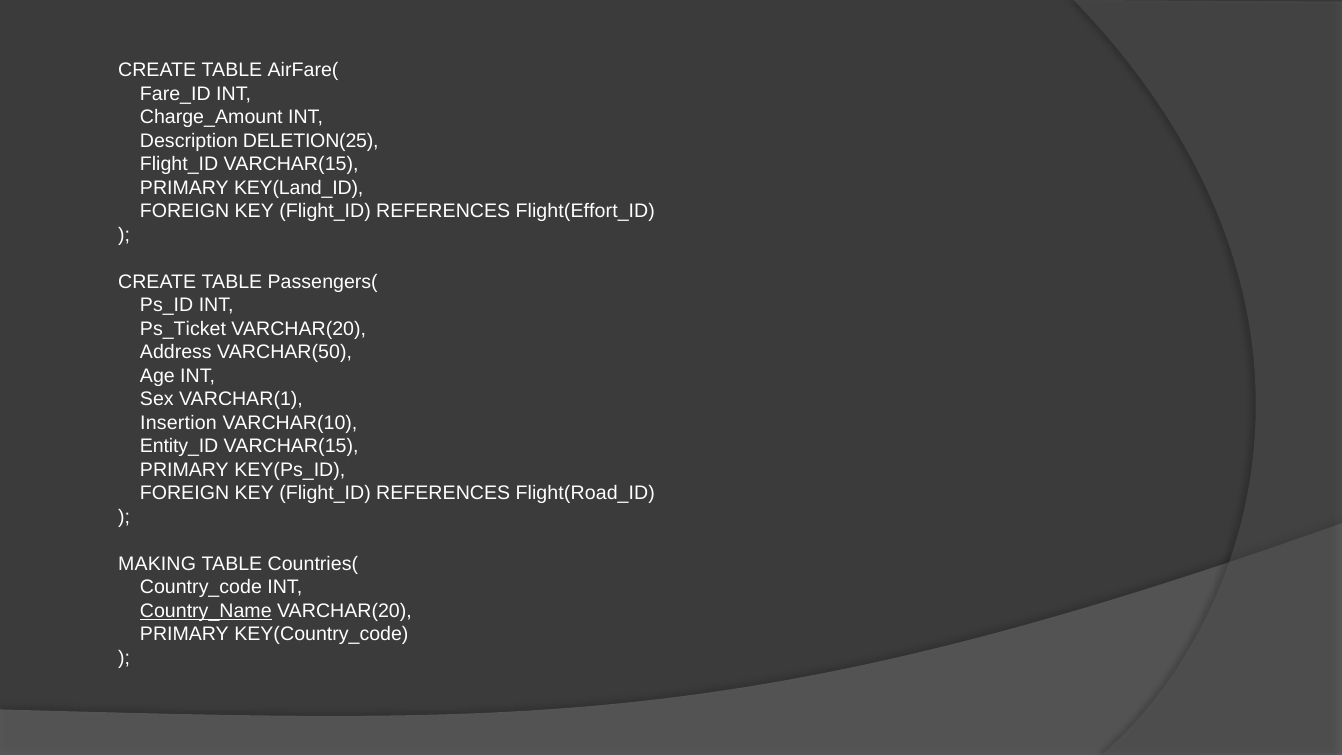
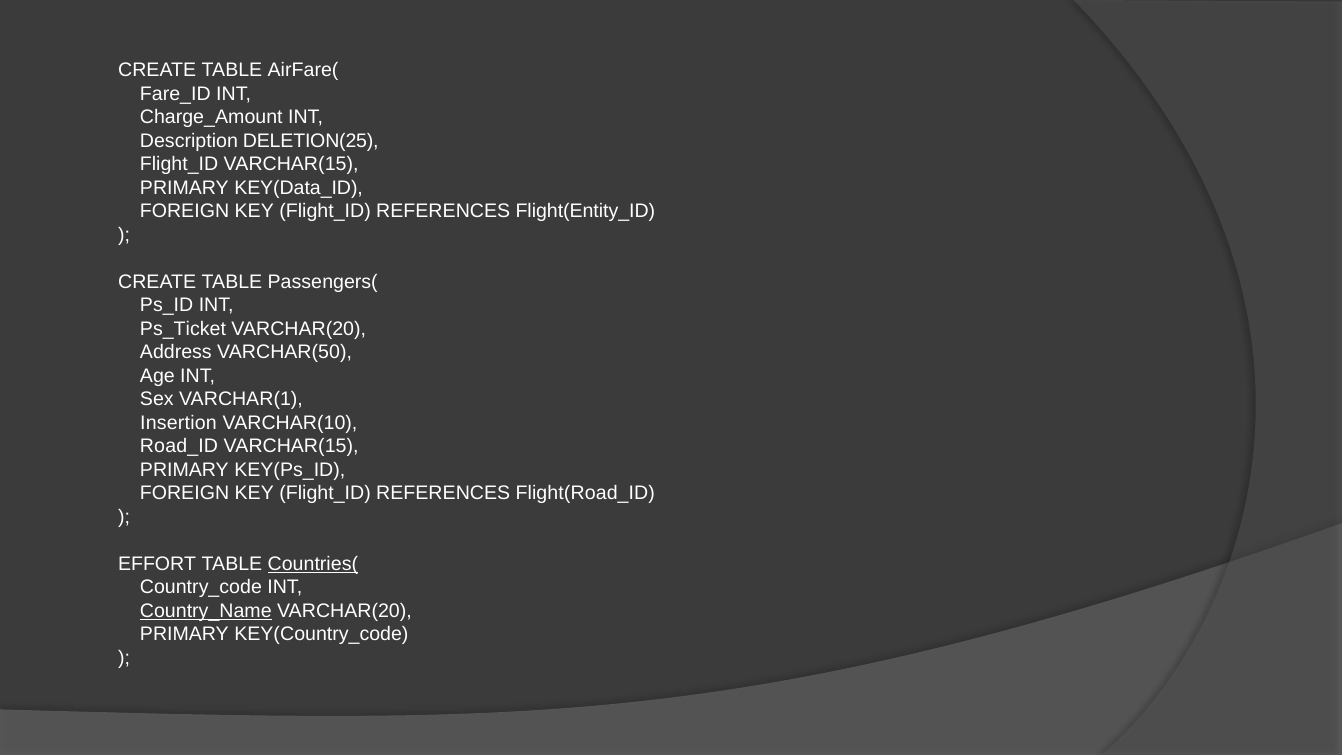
KEY(Land_ID: KEY(Land_ID -> KEY(Data_ID
Flight(Effort_ID: Flight(Effort_ID -> Flight(Entity_ID
Entity_ID: Entity_ID -> Road_ID
MAKING: MAKING -> EFFORT
Countries( underline: none -> present
